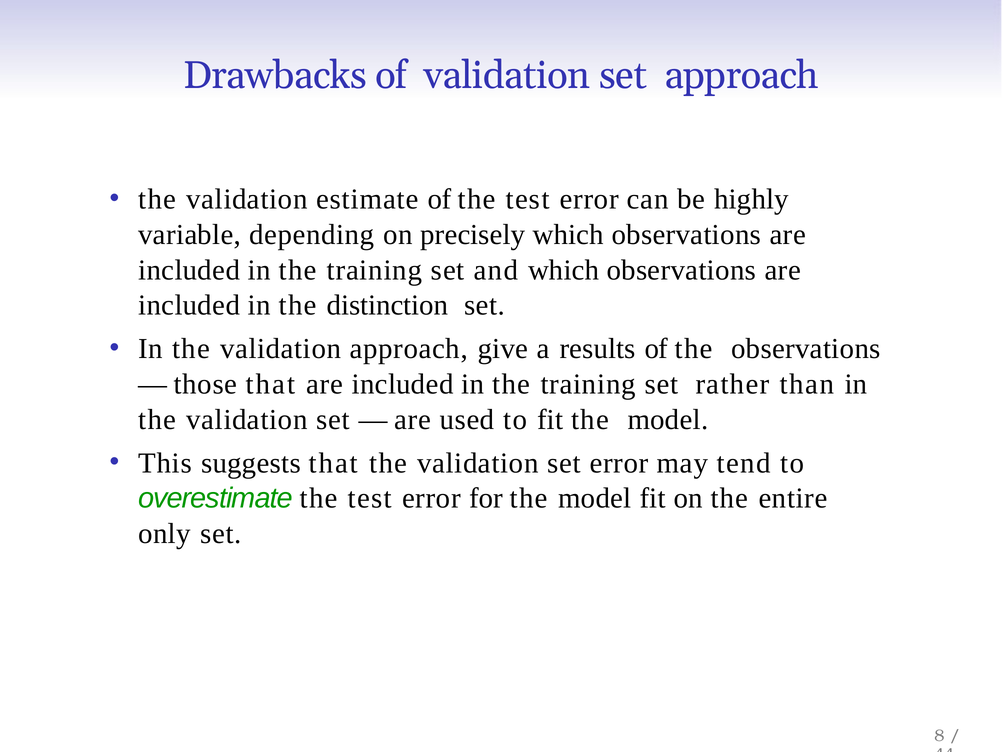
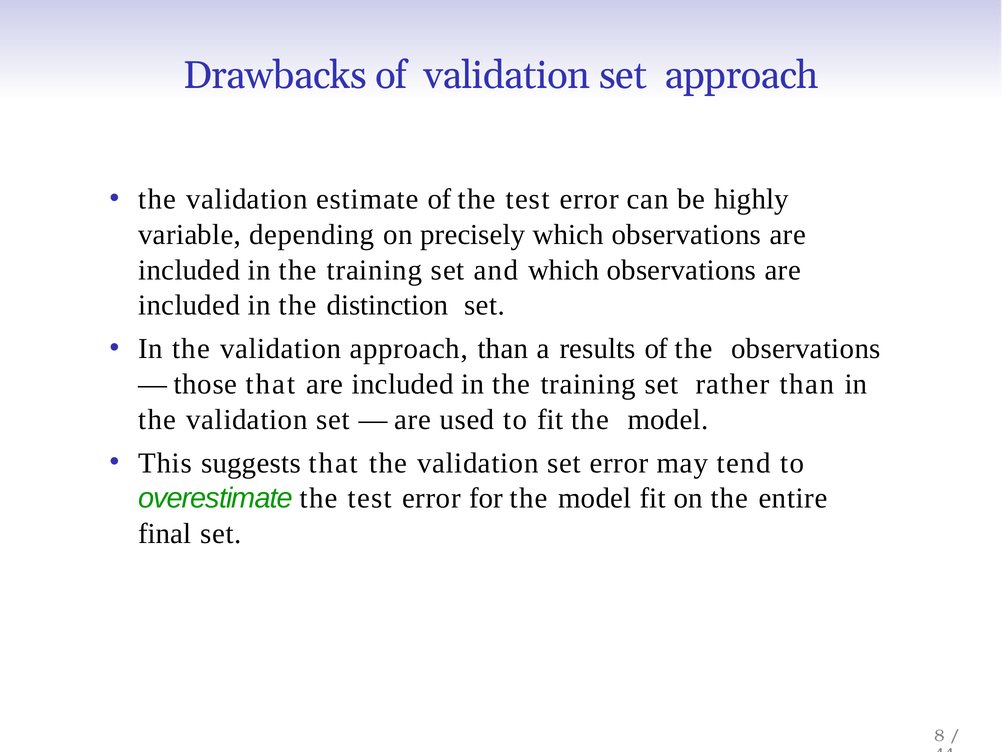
approach give: give -> than
only: only -> final
